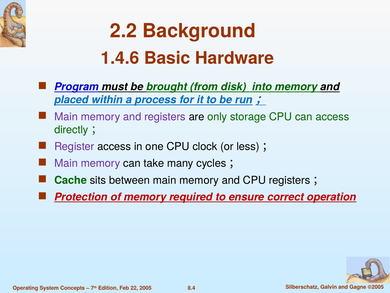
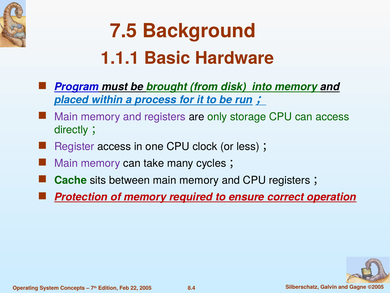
2.2: 2.2 -> 7.5
1.4.6: 1.4.6 -> 1.1.1
